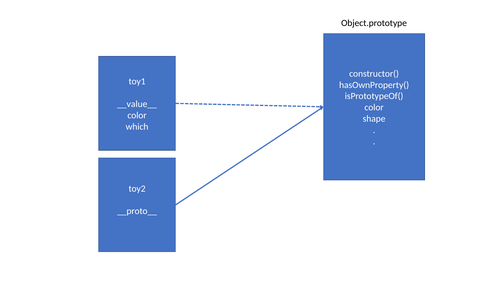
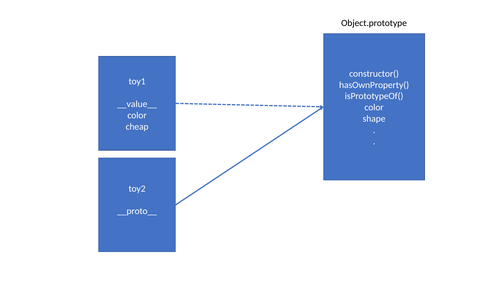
which: which -> cheap
